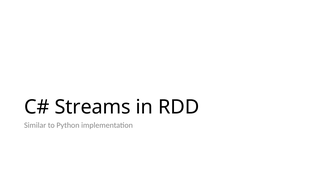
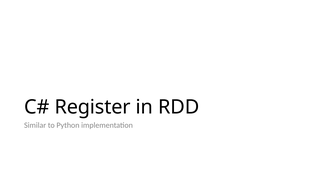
Streams: Streams -> Register
